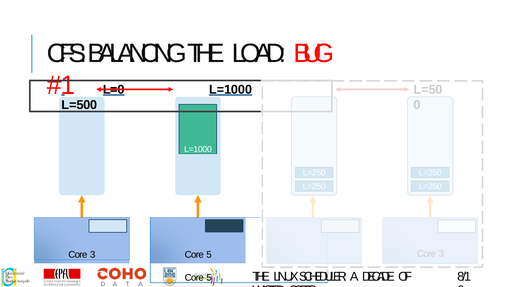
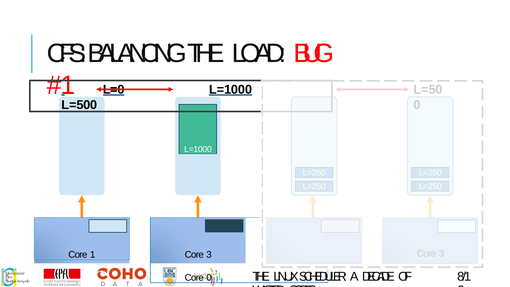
3 at (93, 255): 3 -> 1
5 at (209, 255): 5 -> 3
5 at (209, 277): 5 -> 0
